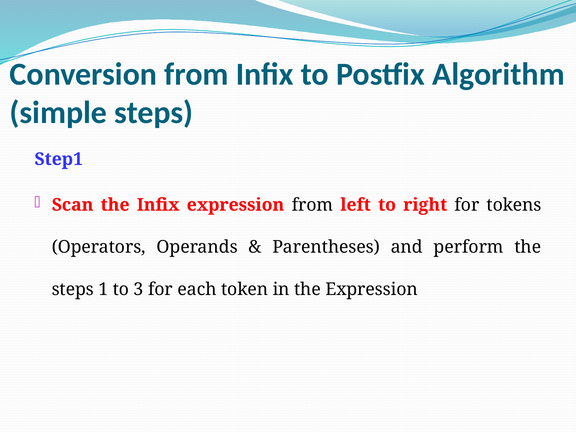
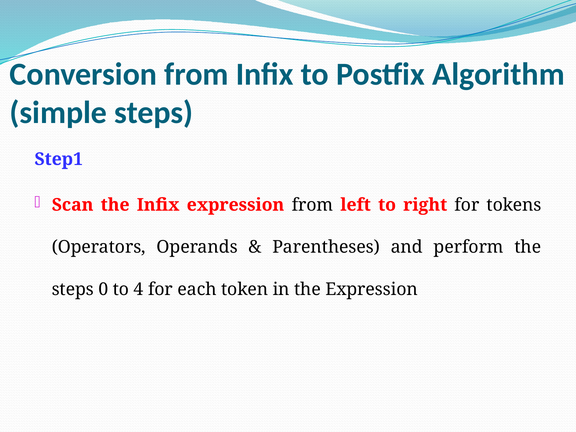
1: 1 -> 0
3: 3 -> 4
